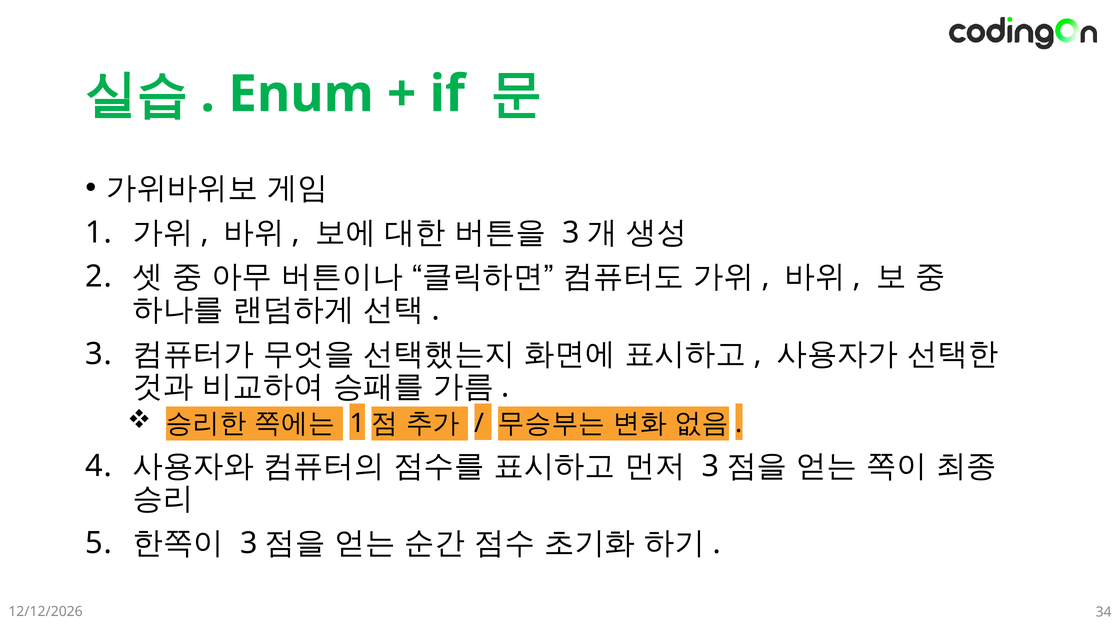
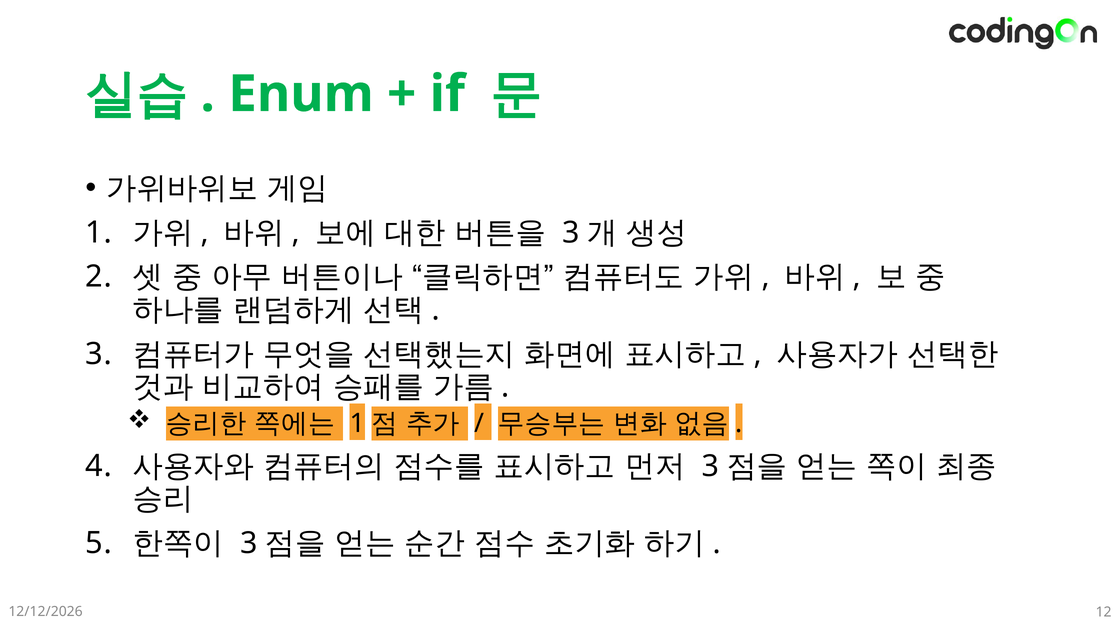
34: 34 -> 12
